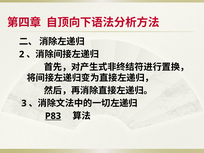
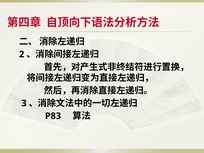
P83 underline: present -> none
